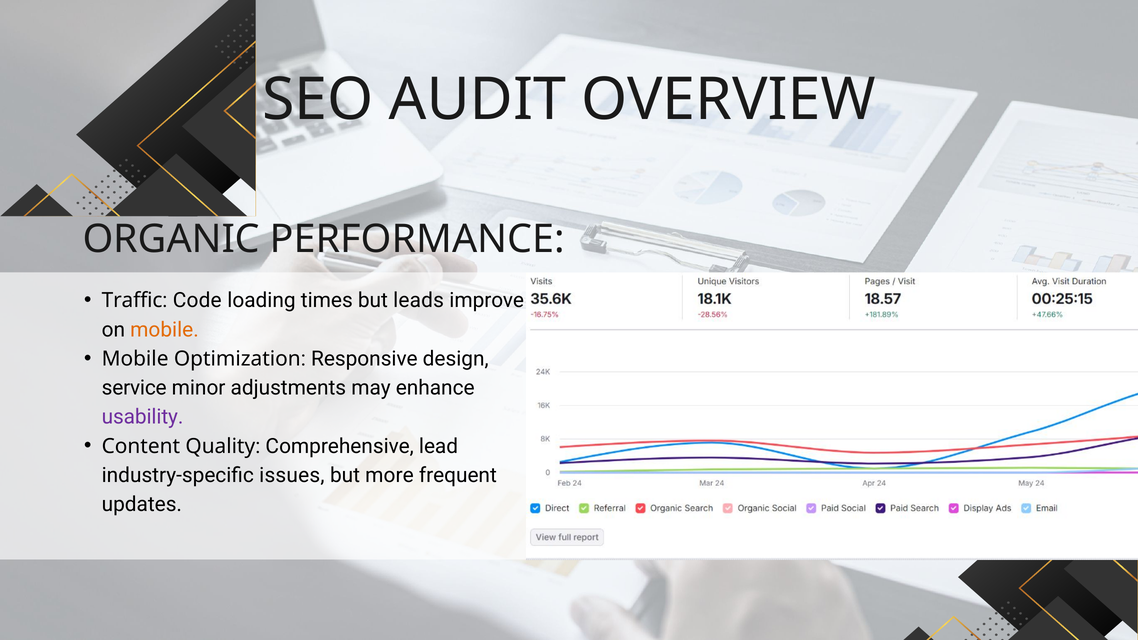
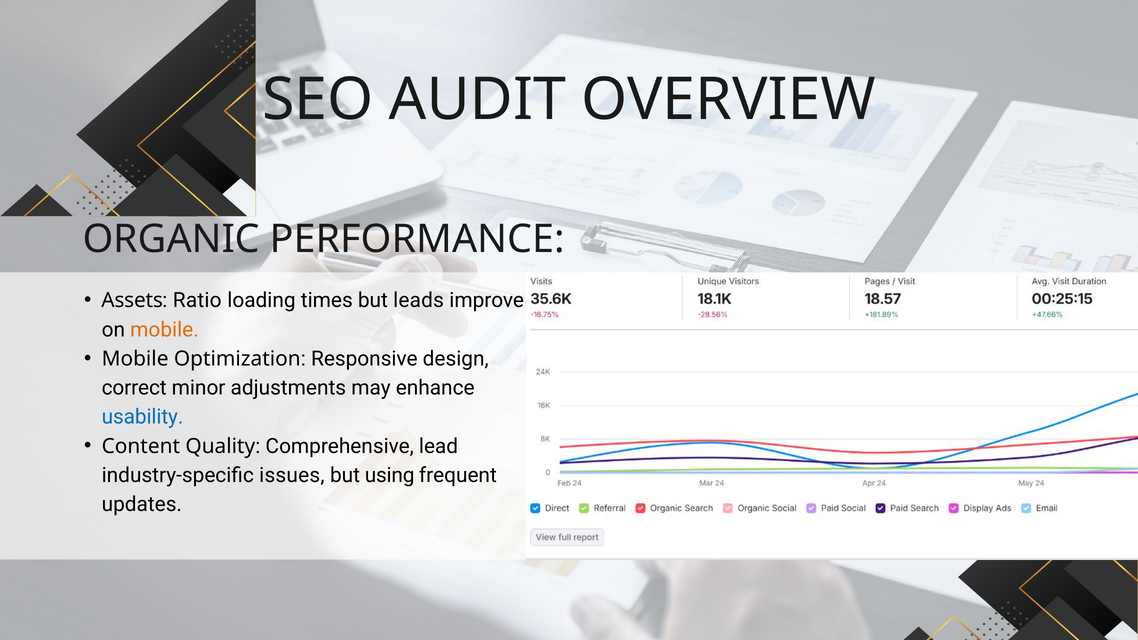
Traffic: Traffic -> Assets
Code: Code -> Ratio
service: service -> correct
usability colour: purple -> blue
more: more -> using
